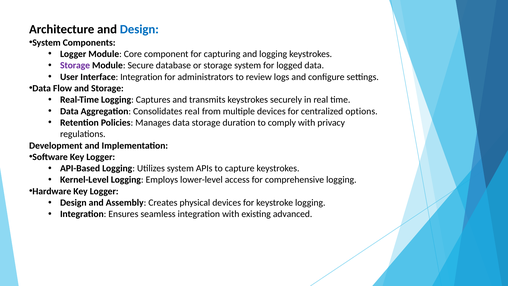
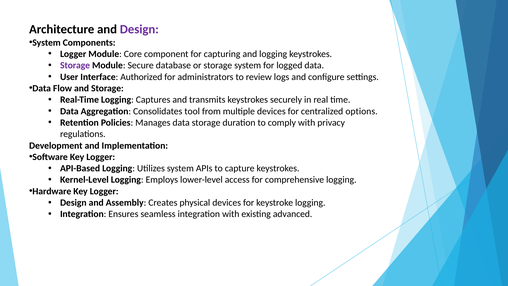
Design at (139, 29) colour: blue -> purple
Interface Integration: Integration -> Authorized
Consolidates real: real -> tool
